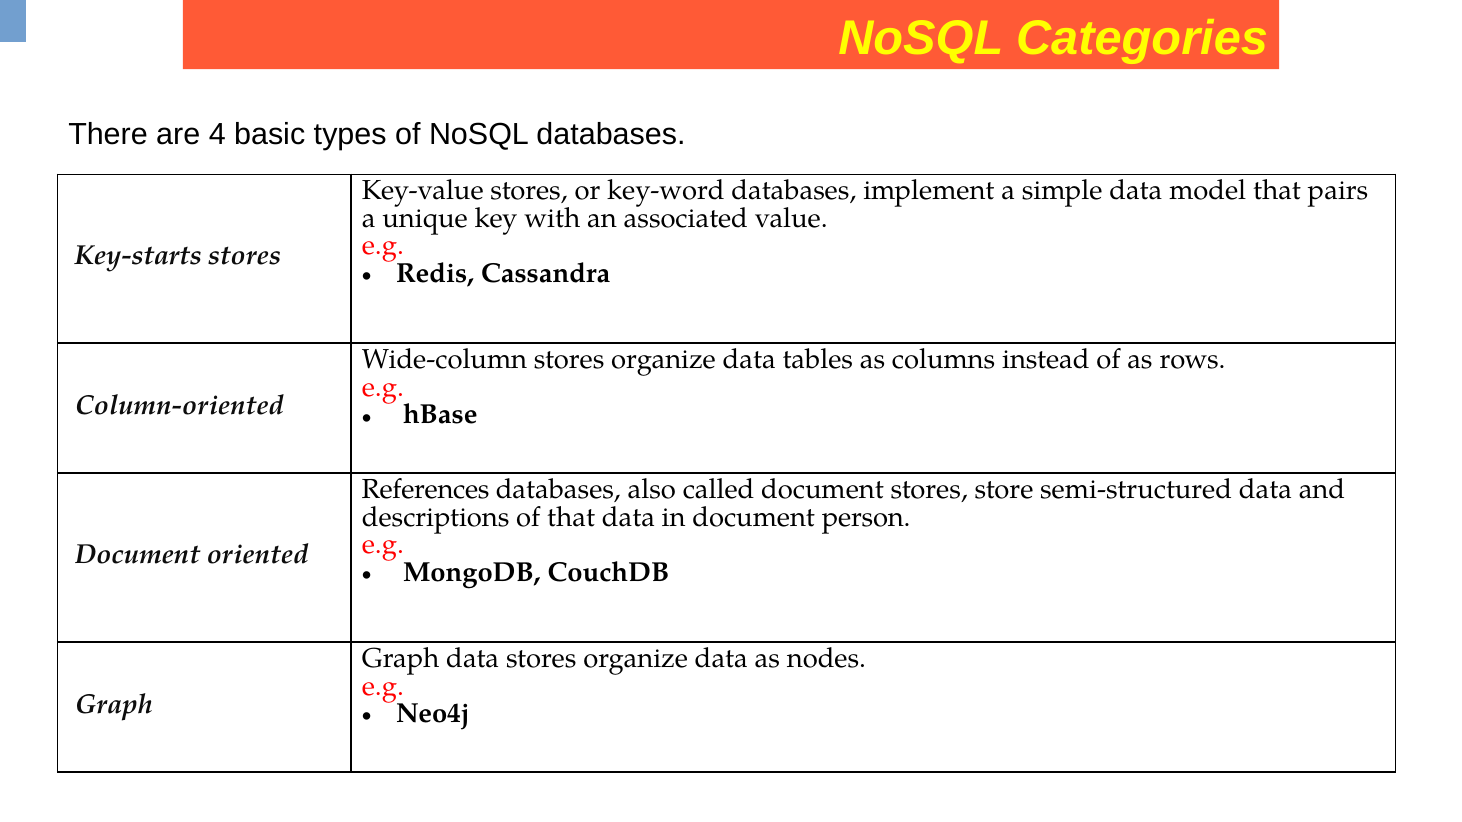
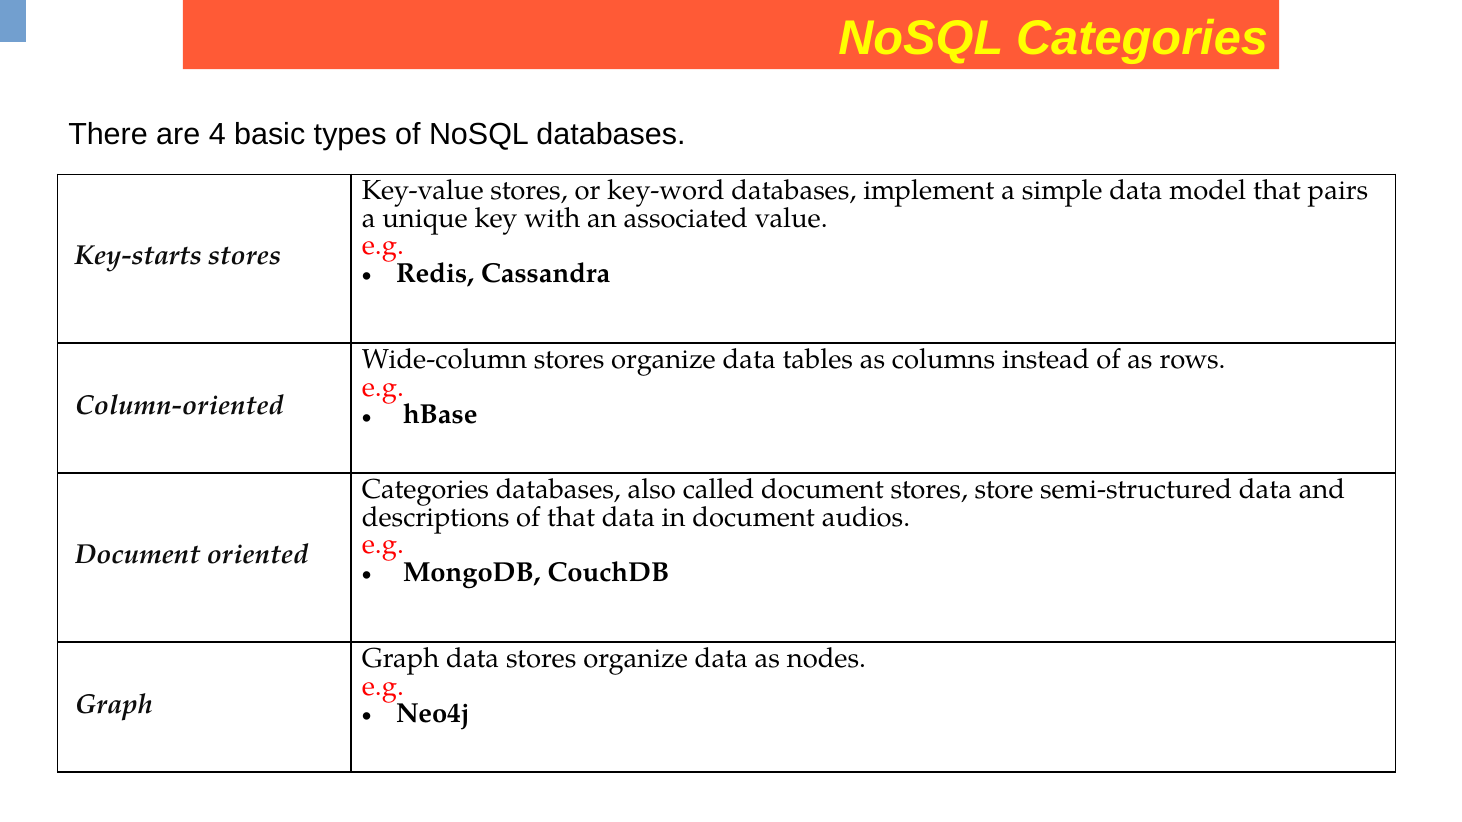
References at (426, 490): References -> Categories
person: person -> audios
